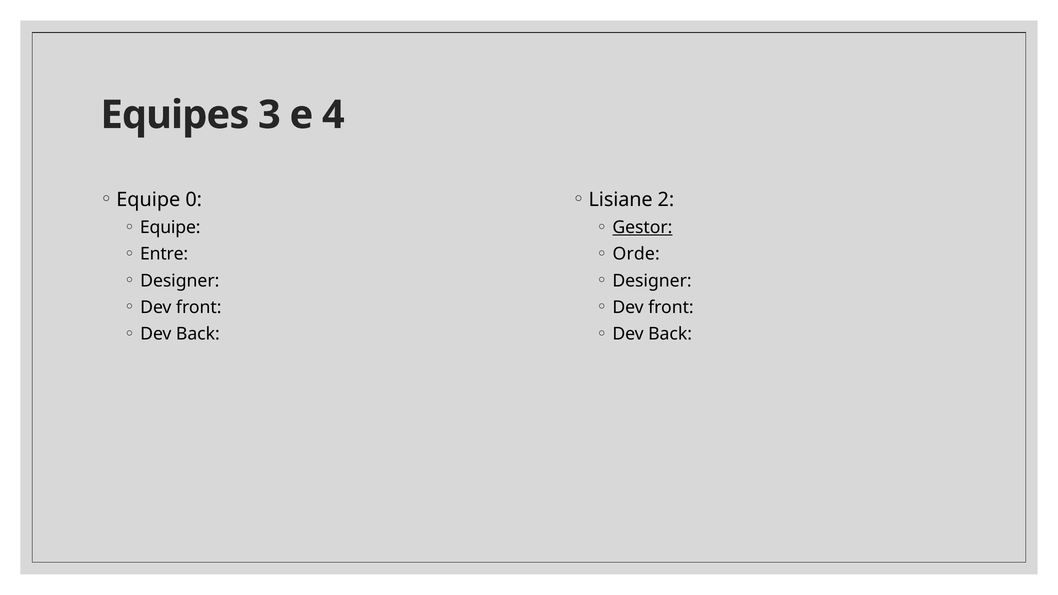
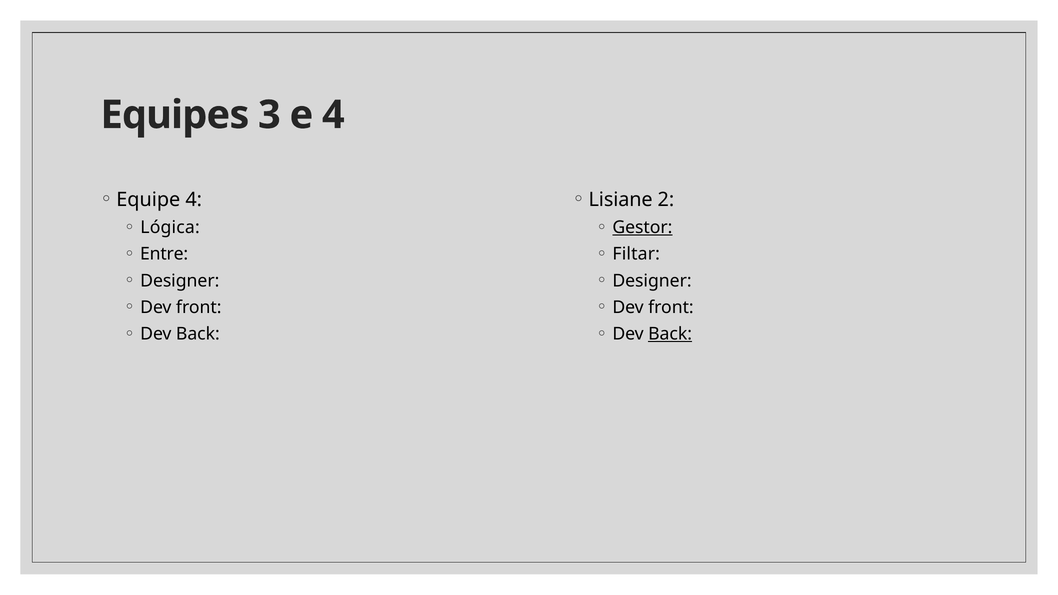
Equipe 0: 0 -> 4
Equipe at (170, 228): Equipe -> Lógica
Orde: Orde -> Filtar
Back at (670, 334) underline: none -> present
